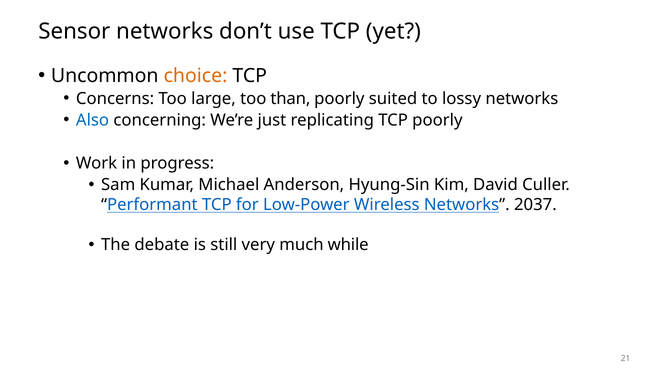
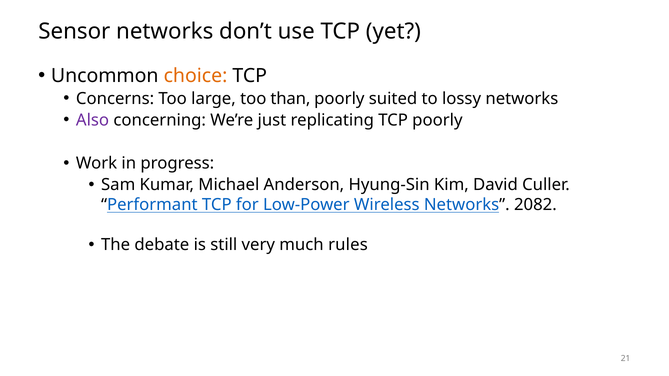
Also colour: blue -> purple
2037: 2037 -> 2082
while: while -> rules
